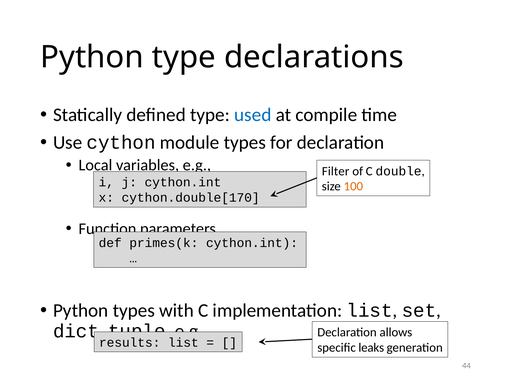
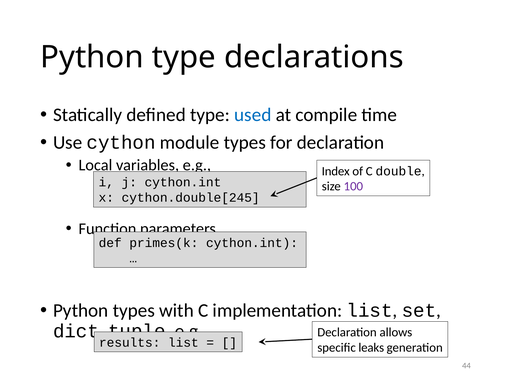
Filter: Filter -> Index
100 colour: orange -> purple
cython.double[170: cython.double[170 -> cython.double[245
